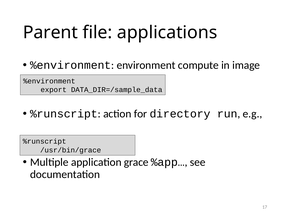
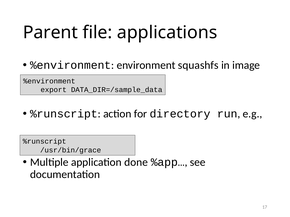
compute: compute -> squashfs
grace: grace -> done
